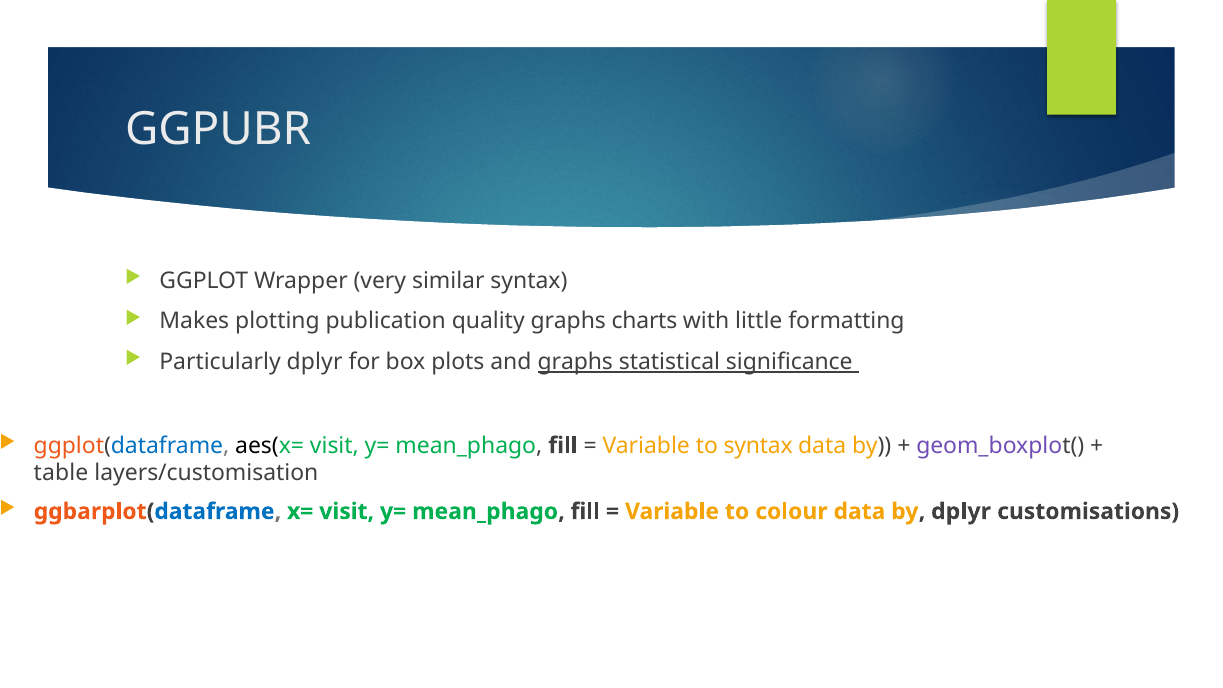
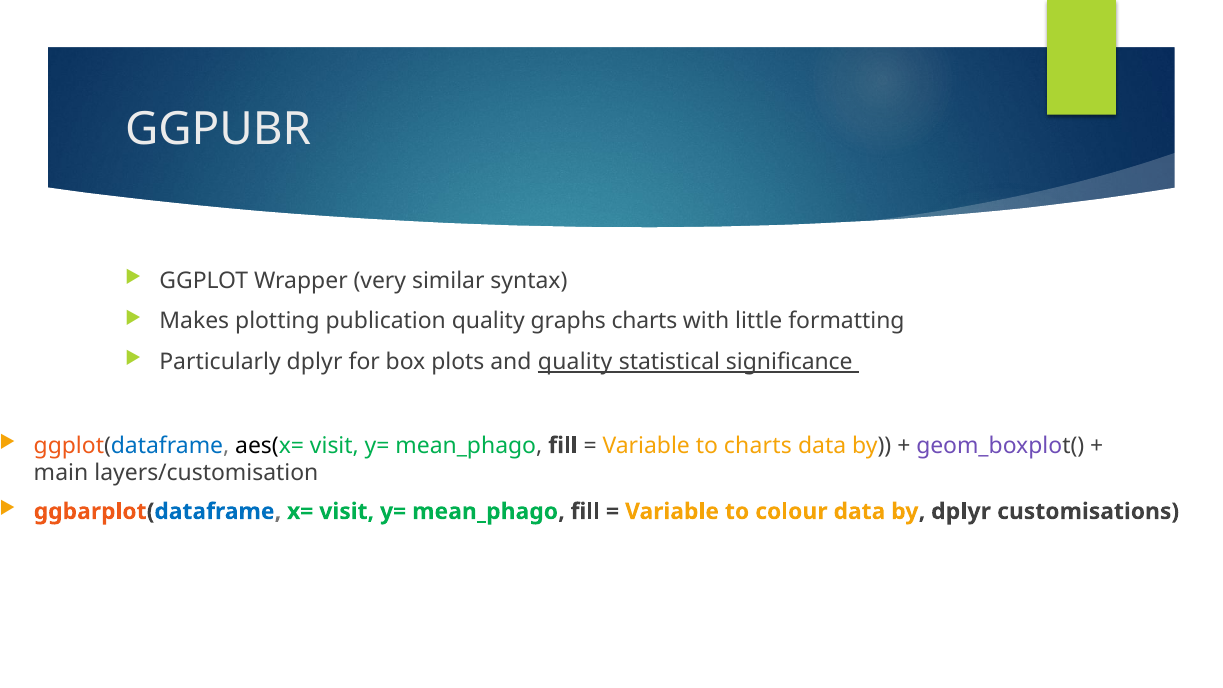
and graphs: graphs -> quality
to syntax: syntax -> charts
table: table -> main
